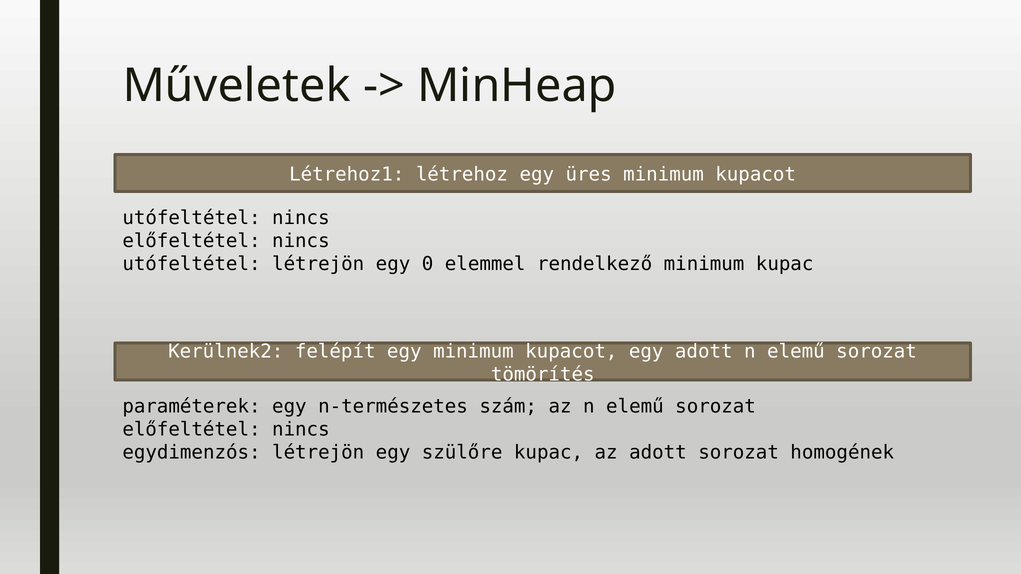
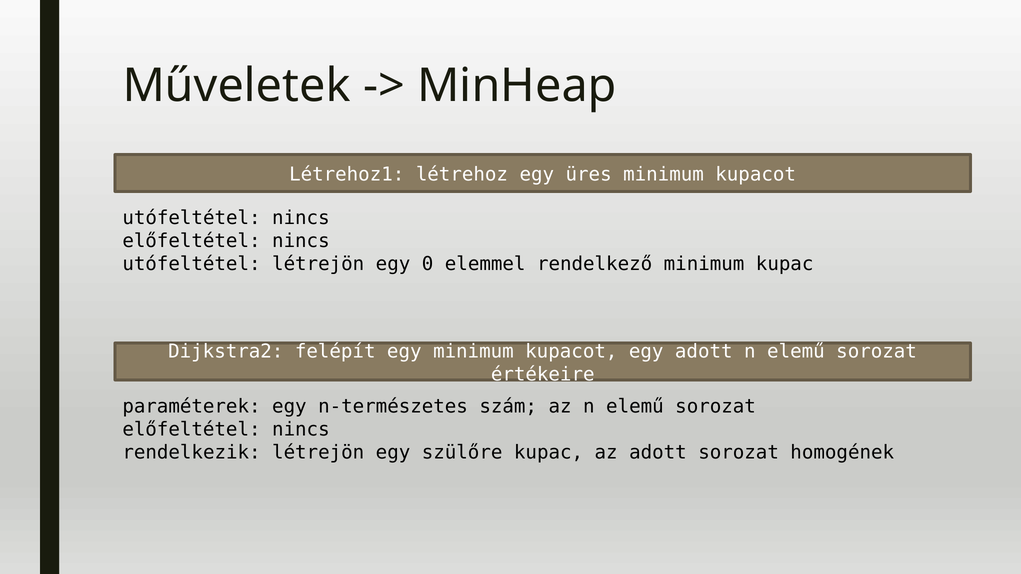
Kerülnek2: Kerülnek2 -> Dijkstra2
tömörítés: tömörítés -> értékeire
egydimenzós: egydimenzós -> rendelkezik
